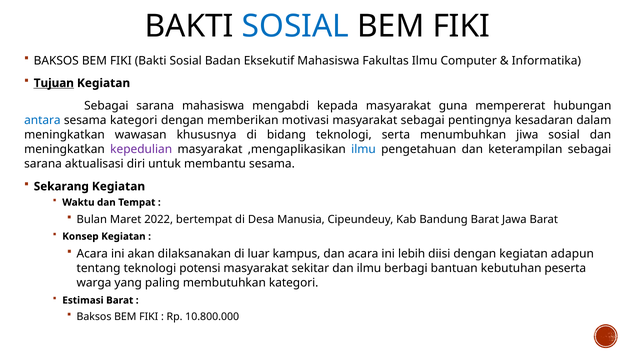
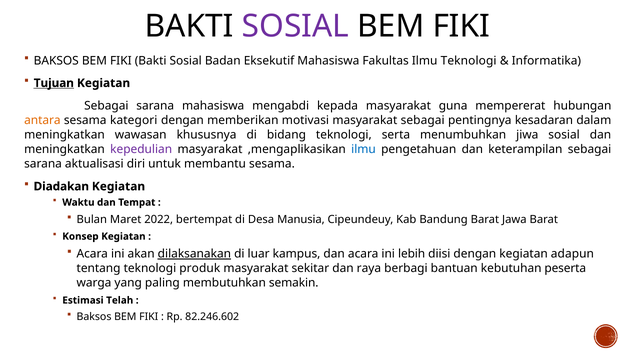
SOSIAL at (295, 26) colour: blue -> purple
Ilmu Computer: Computer -> Teknologi
antara colour: blue -> orange
Sekarang: Sekarang -> Diadakan
dilaksanakan underline: none -> present
potensi: potensi -> produk
dan ilmu: ilmu -> raya
membutuhkan kategori: kategori -> semakin
Estimasi Barat: Barat -> Telah
10.800.000: 10.800.000 -> 82.246.602
